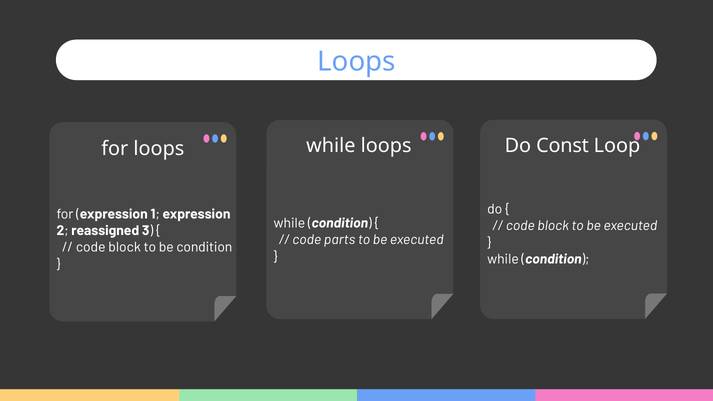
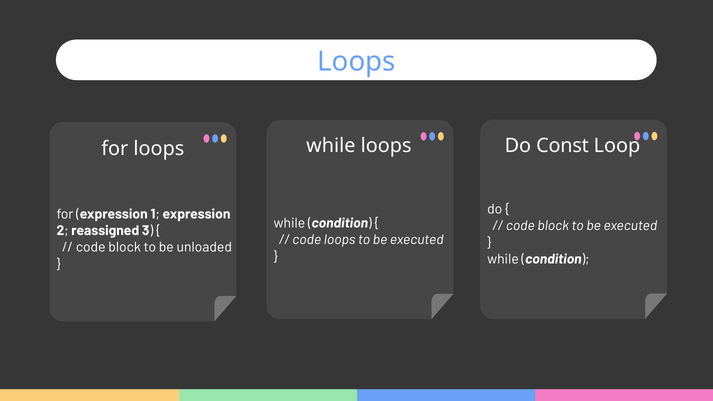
code parts: parts -> loops
be condition: condition -> unloaded
